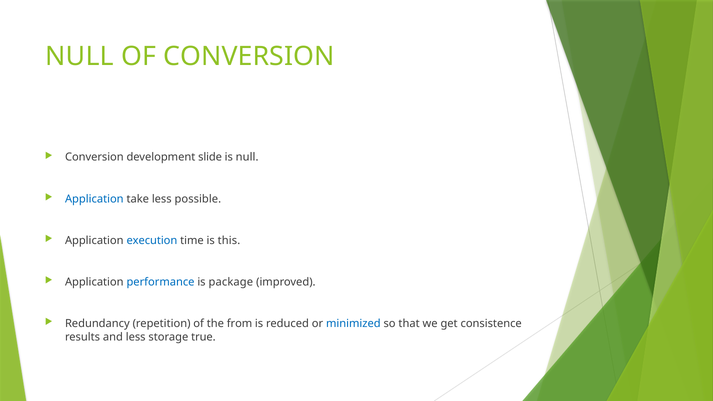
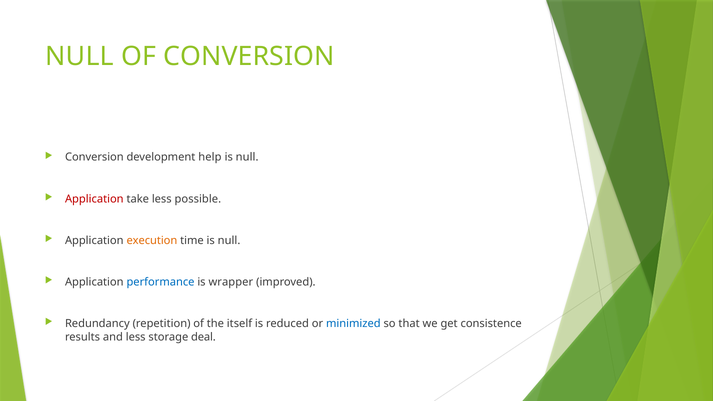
slide: slide -> help
Application at (94, 199) colour: blue -> red
execution colour: blue -> orange
time is this: this -> null
package: package -> wrapper
from: from -> itself
true: true -> deal
